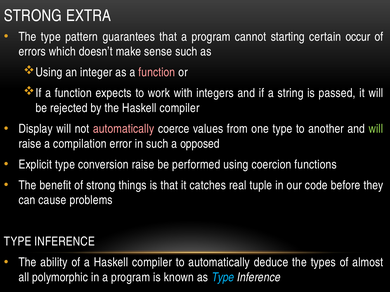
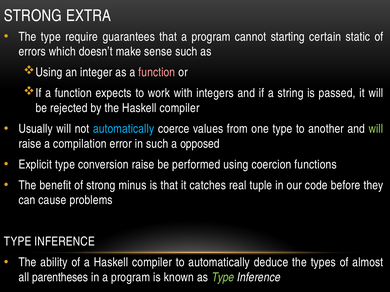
pattern: pattern -> require
occur: occur -> static
Display: Display -> Usually
automatically at (124, 129) colour: pink -> light blue
things: things -> minus
polymorphic: polymorphic -> parentheses
Type at (223, 278) colour: light blue -> light green
